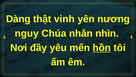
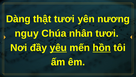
thật vinh: vinh -> tươi
nhân nhìn: nhìn -> tươi
yêu underline: none -> present
